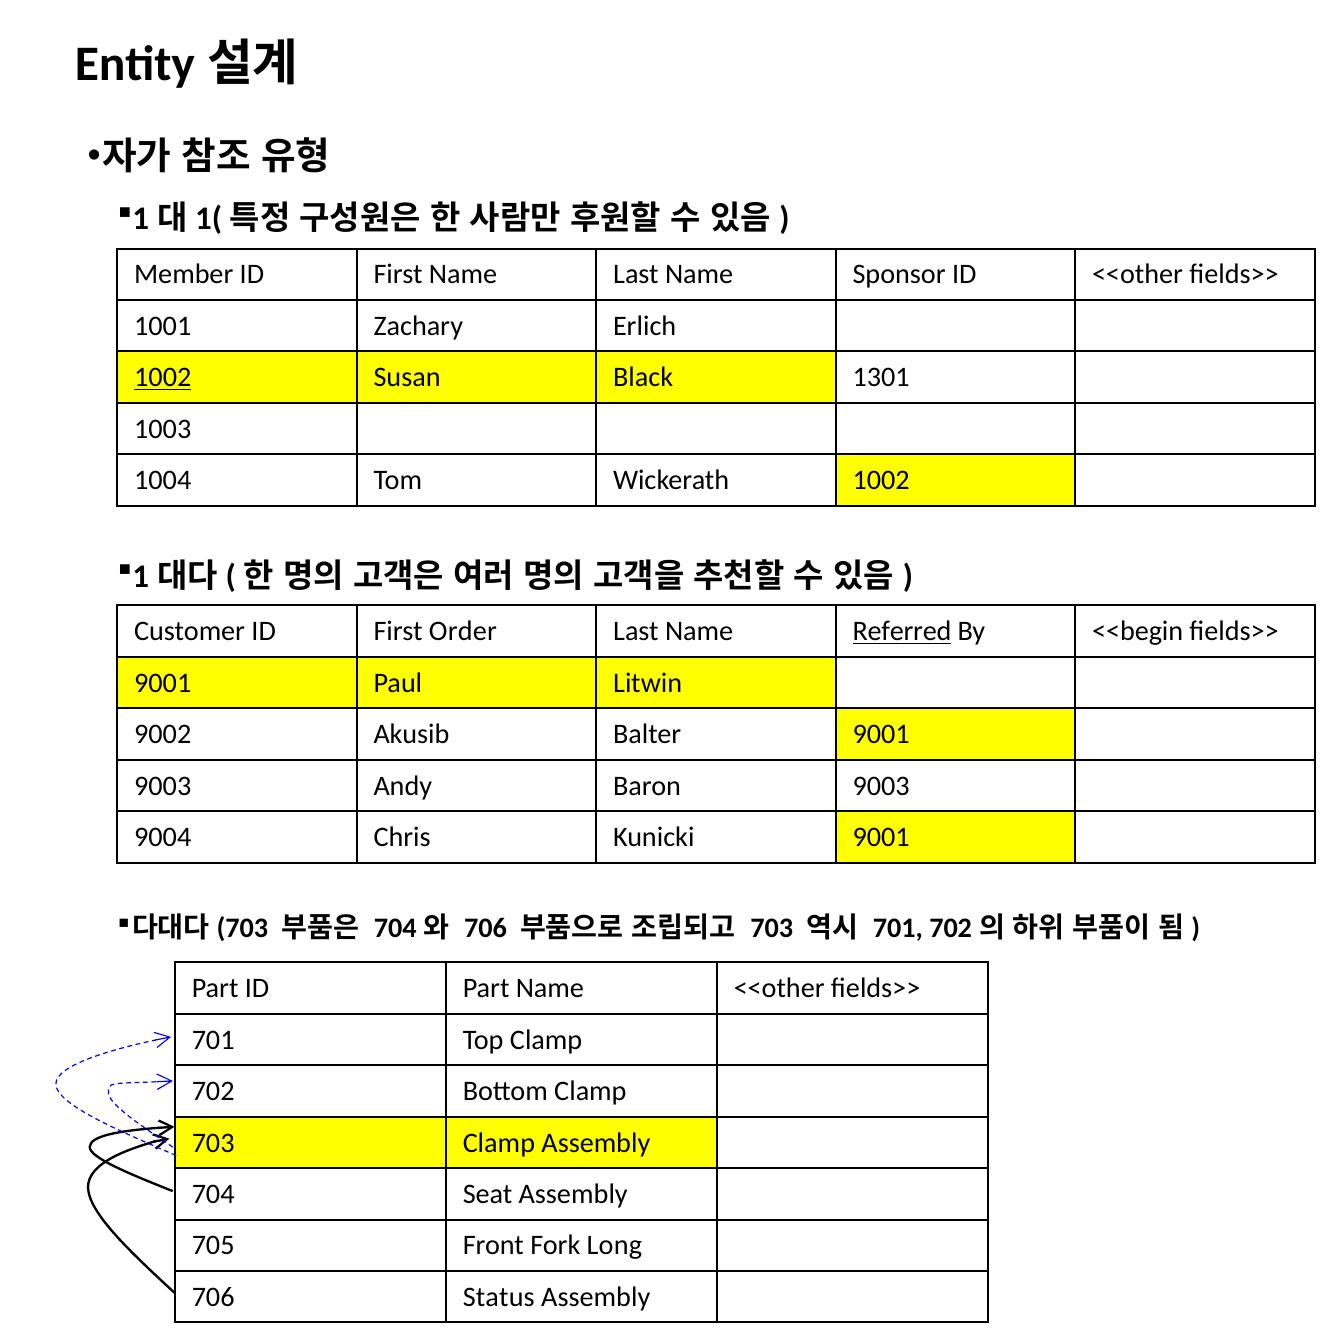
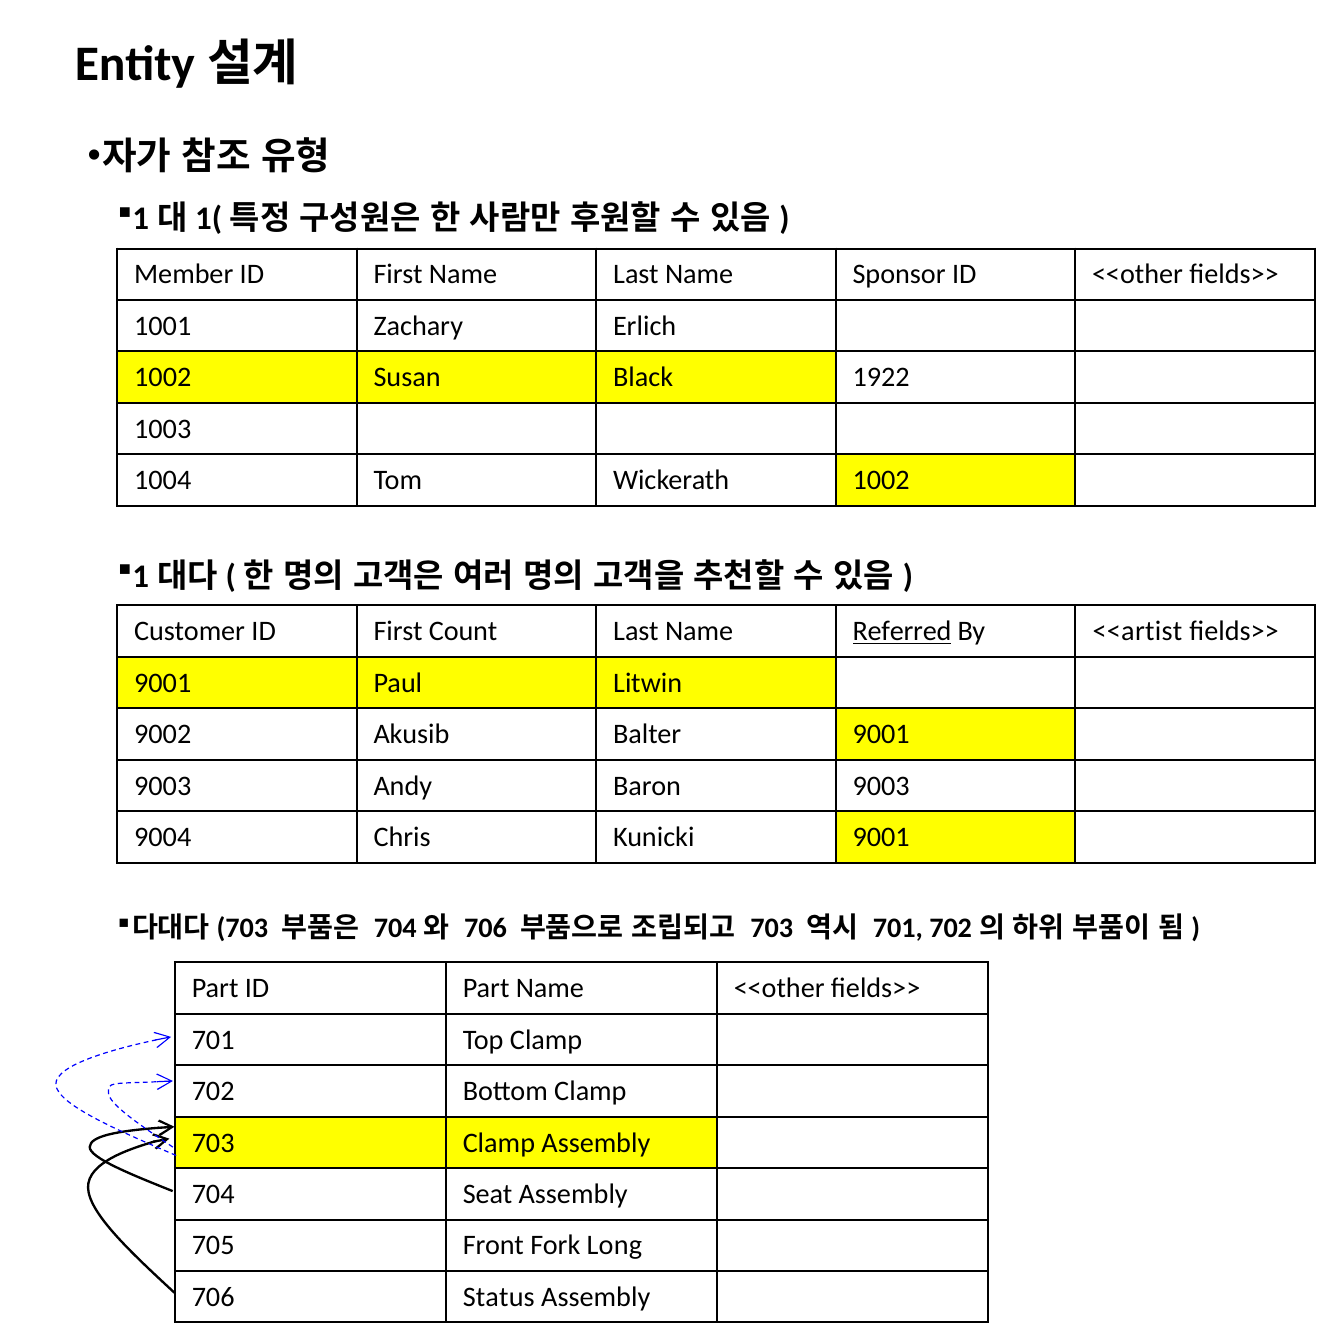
1002 at (163, 377) underline: present -> none
1301: 1301 -> 1922
Order: Order -> Count
<<begin: <<begin -> <<artist
